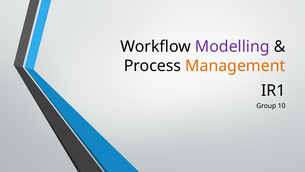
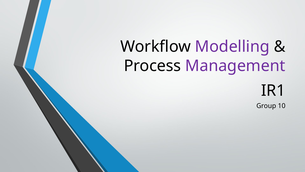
Management colour: orange -> purple
